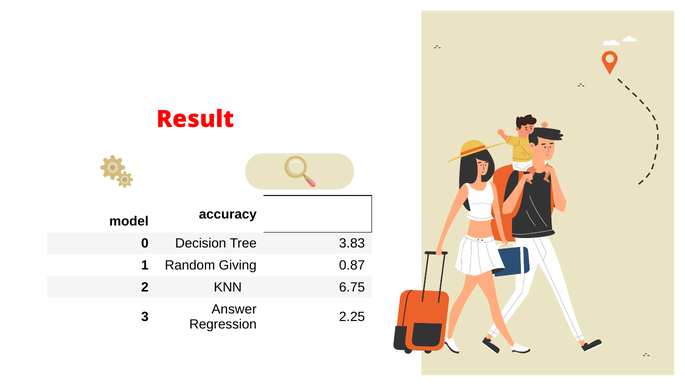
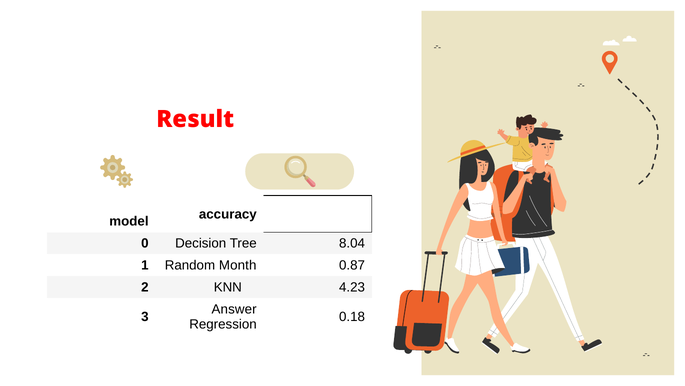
3.83: 3.83 -> 8.04
Giving: Giving -> Month
6.75: 6.75 -> 4.23
2.25: 2.25 -> 0.18
